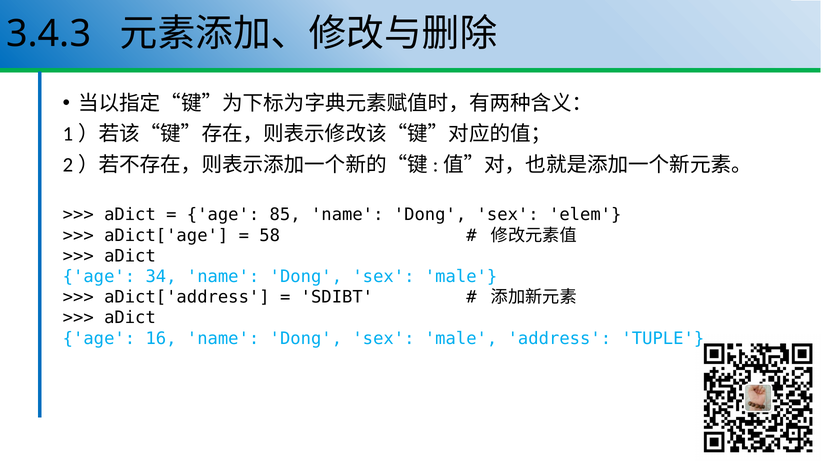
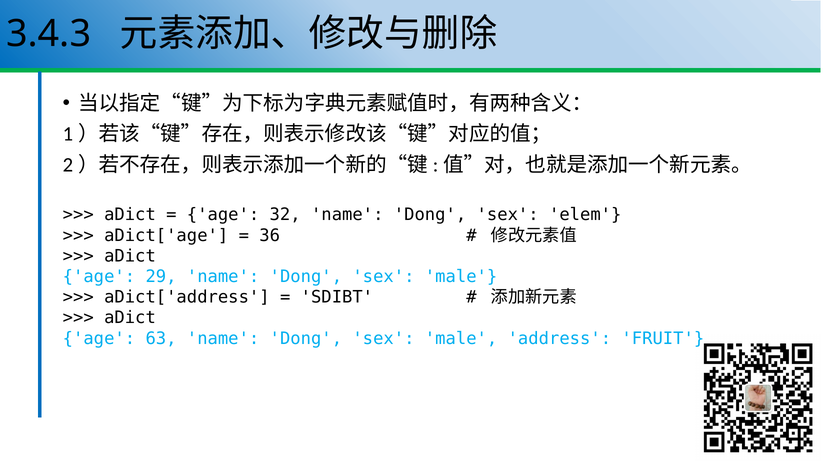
85: 85 -> 32
58: 58 -> 36
34: 34 -> 29
16: 16 -> 63
TUPLE: TUPLE -> FRUIT
